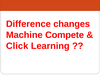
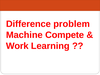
changes: changes -> problem
Click: Click -> Work
